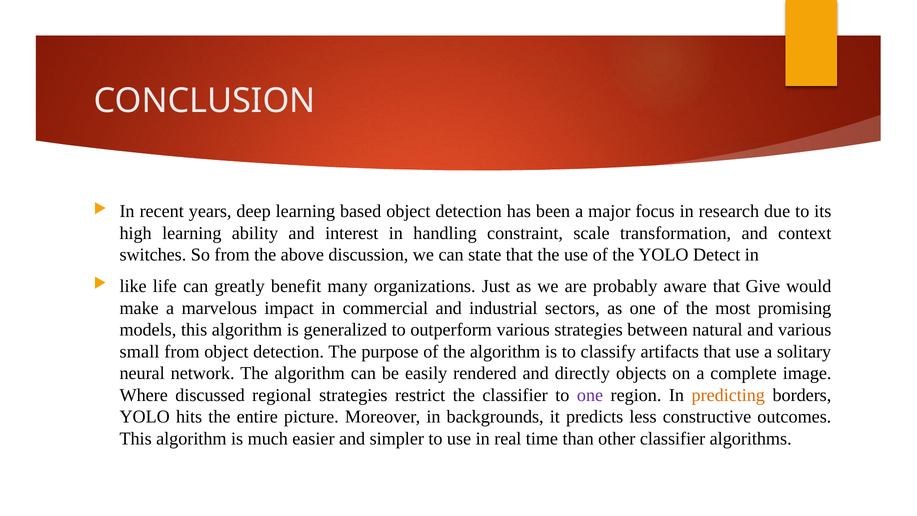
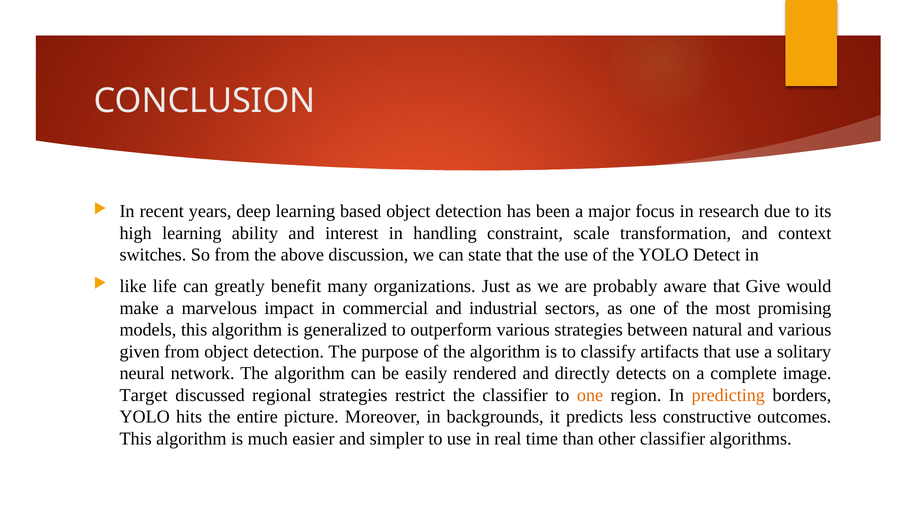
small: small -> given
objects: objects -> detects
Where: Where -> Target
one at (590, 395) colour: purple -> orange
